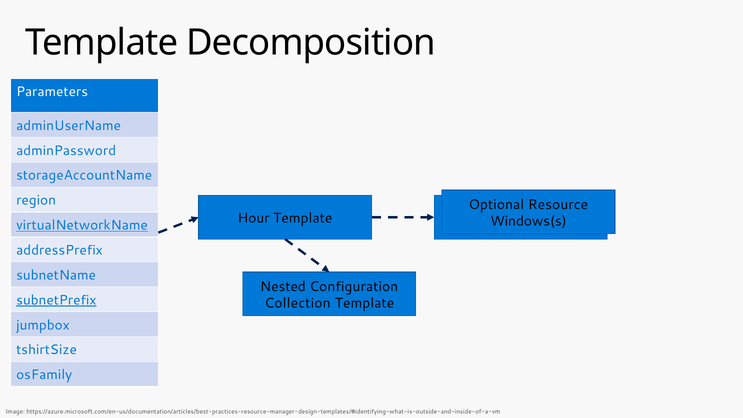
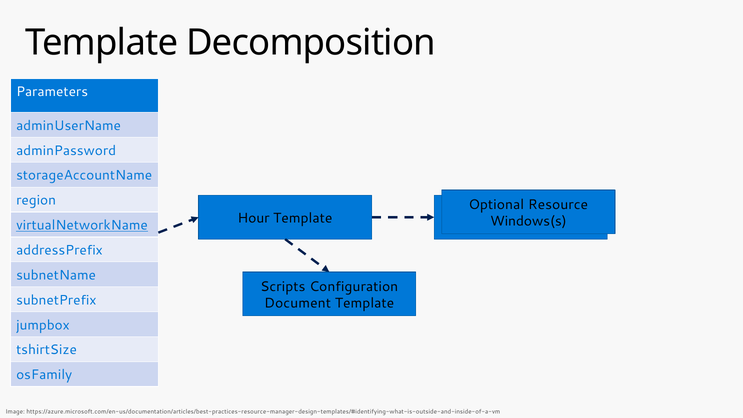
Nested: Nested -> Scripts
subnetPrefix underline: present -> none
Collection: Collection -> Document
